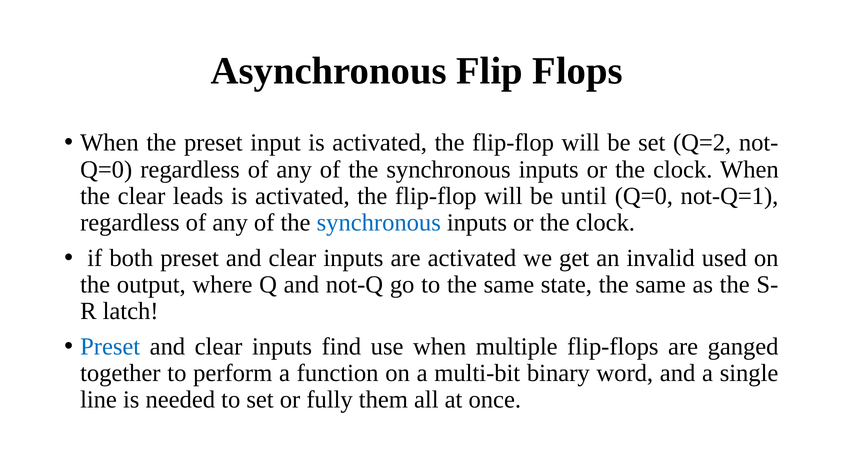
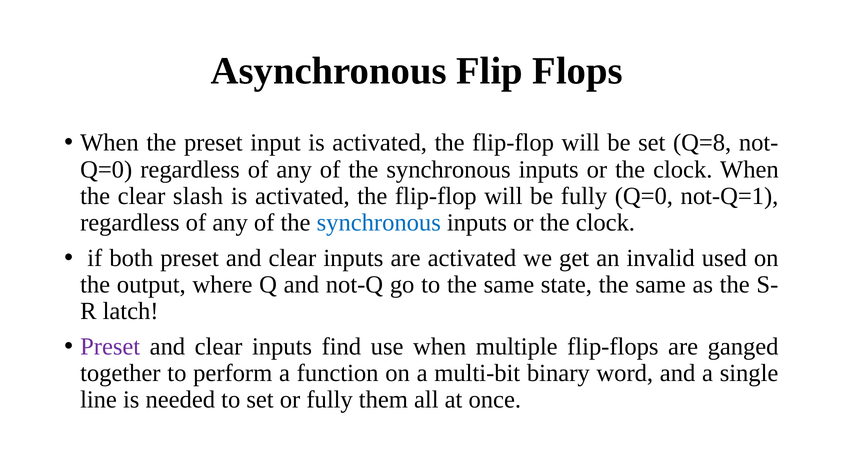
Q=2: Q=2 -> Q=8
leads: leads -> slash
be until: until -> fully
Preset at (110, 346) colour: blue -> purple
